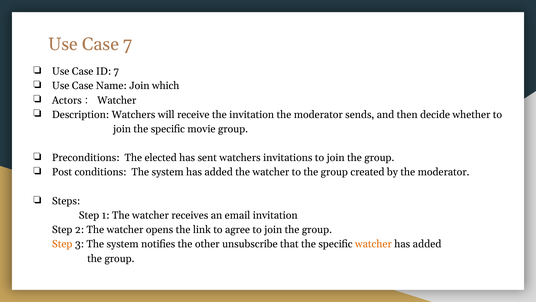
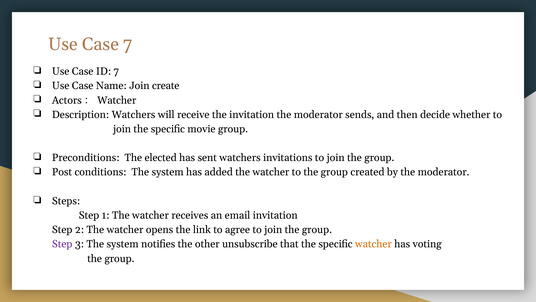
which: which -> create
Step at (62, 244) colour: orange -> purple
added at (427, 244): added -> voting
